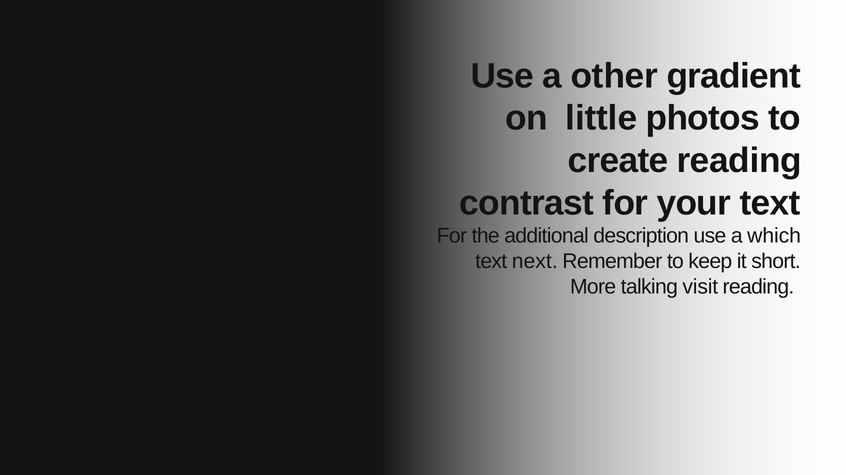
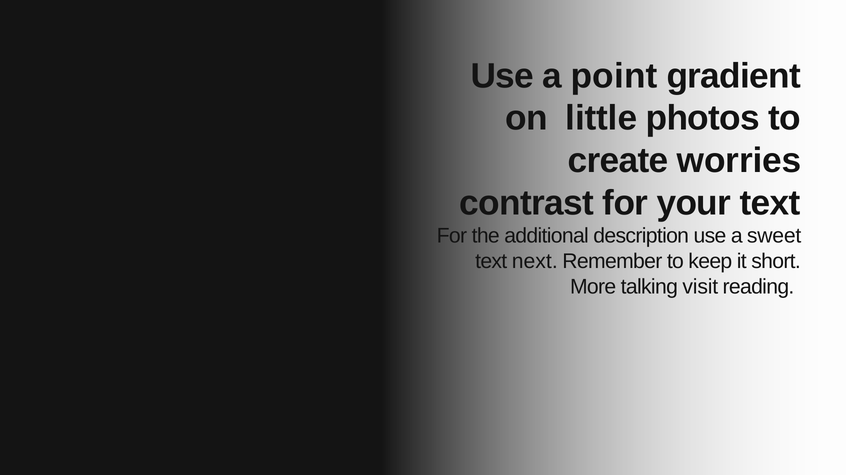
other: other -> point
create reading: reading -> worries
which: which -> sweet
